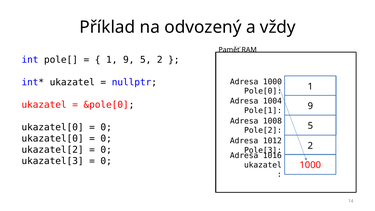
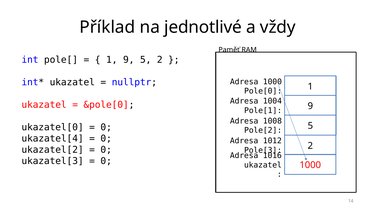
odvozený: odvozený -> jednotlivé
ukazatel[0 at (53, 139): ukazatel[0 -> ukazatel[4
